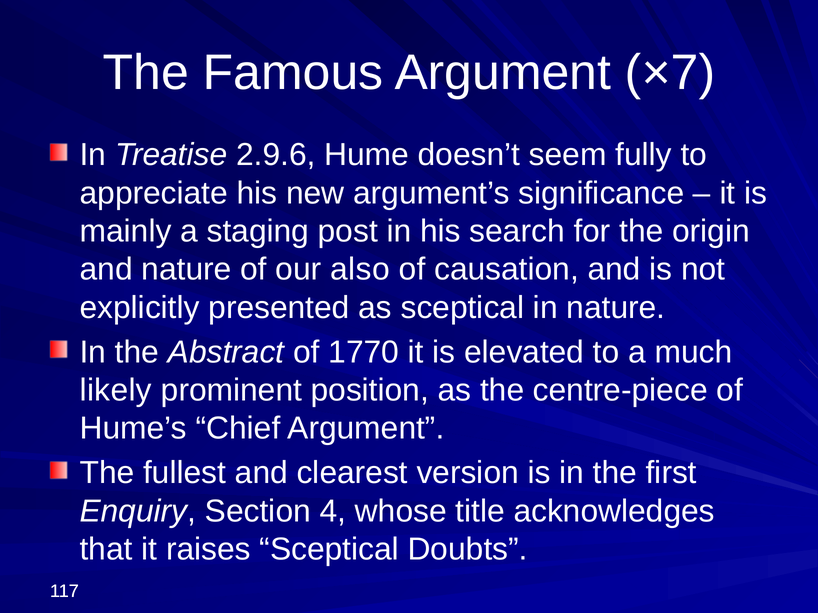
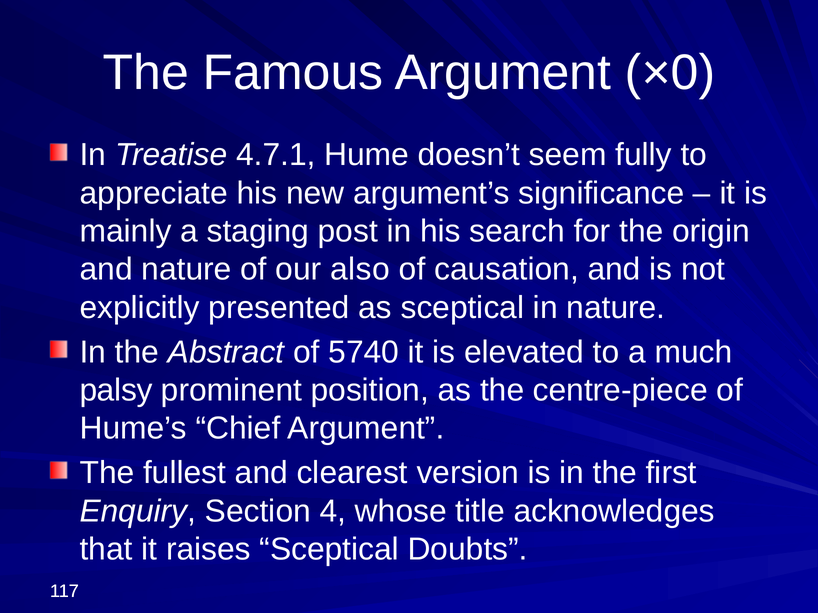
×7: ×7 -> ×0
2.9.6: 2.9.6 -> 4.7.1
1770: 1770 -> 5740
likely: likely -> palsy
